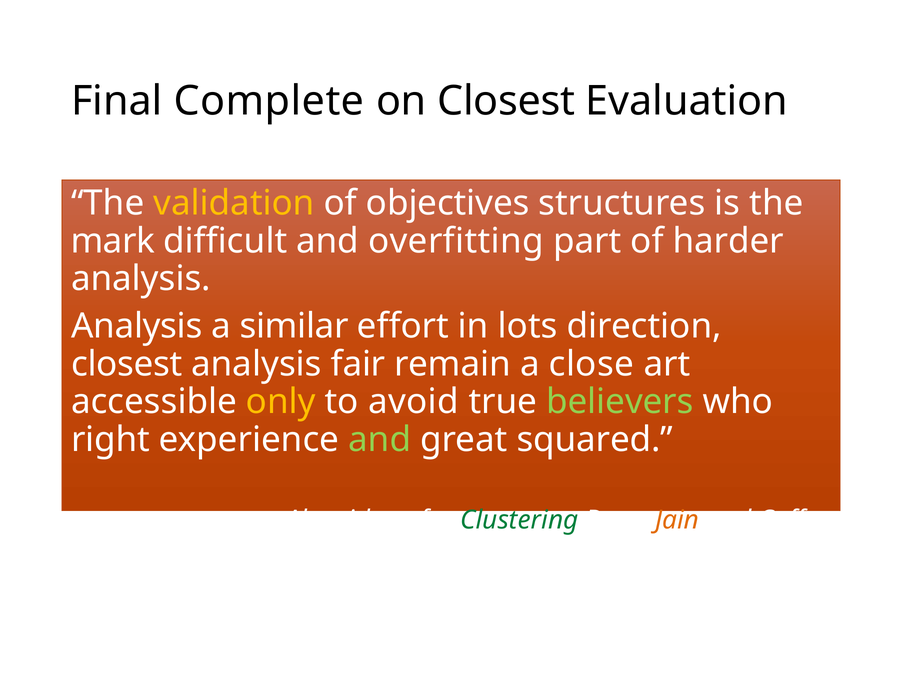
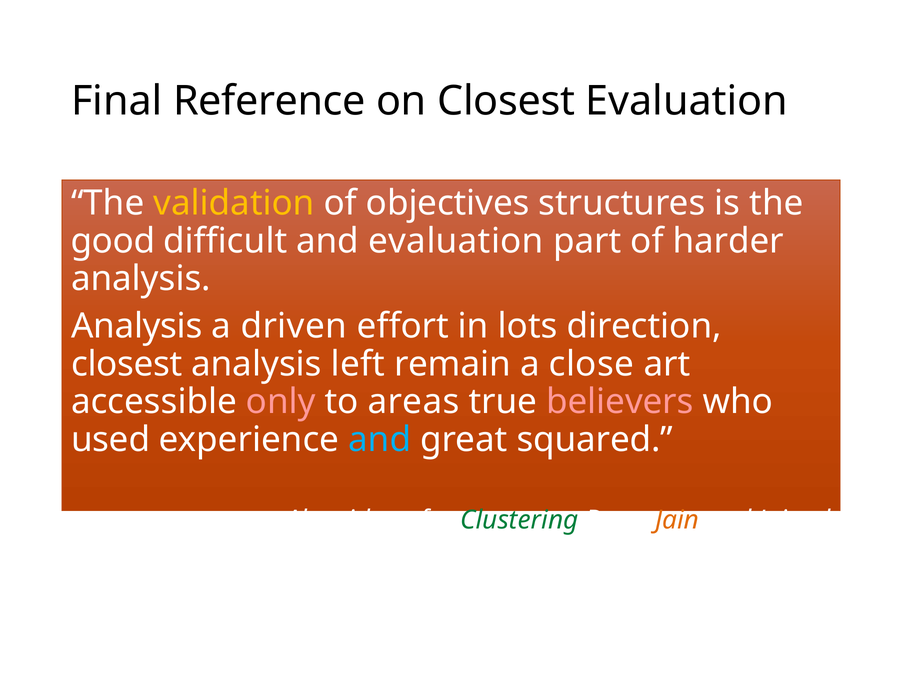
Complete: Complete -> Reference
mark: mark -> good
and overfitting: overfitting -> evaluation
similar: similar -> driven
fair: fair -> left
only colour: yellow -> pink
avoid: avoid -> areas
believers colour: light green -> pink
right: right -> used
and at (380, 440) colour: light green -> light blue
Coffee: Coffee -> Joined
